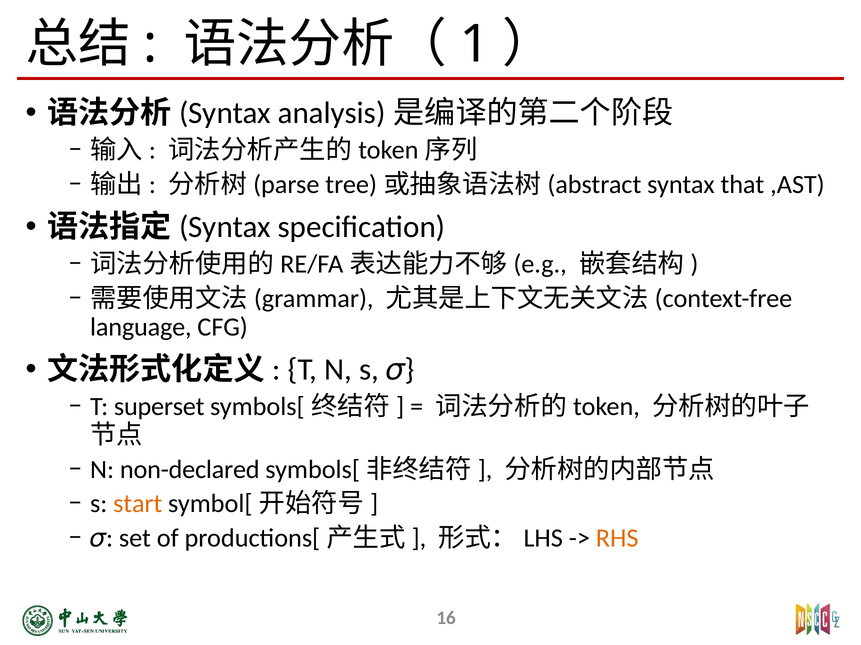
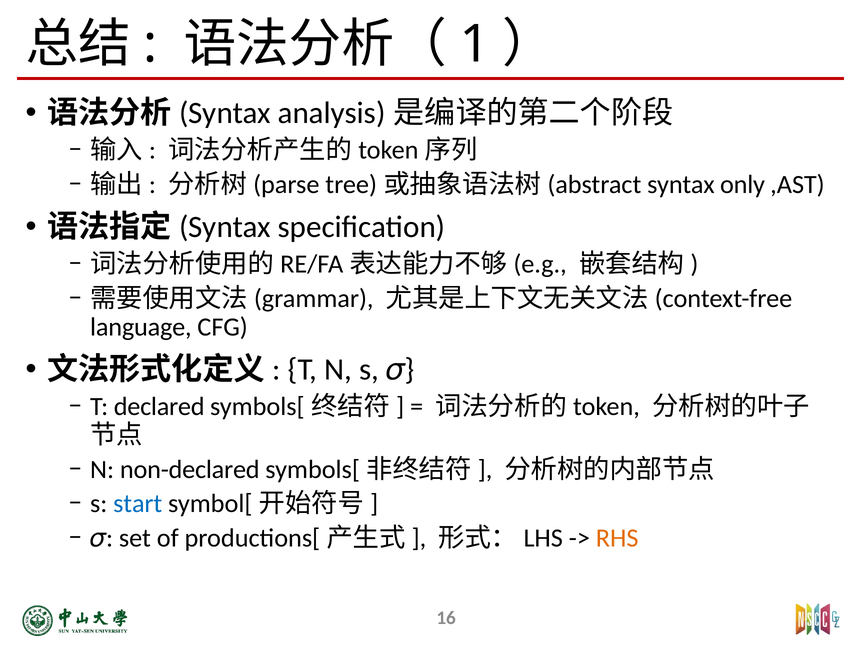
that: that -> only
superset: superset -> declared
start colour: orange -> blue
